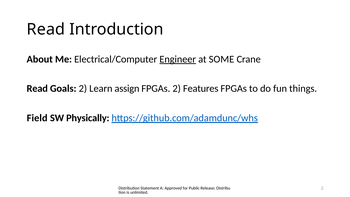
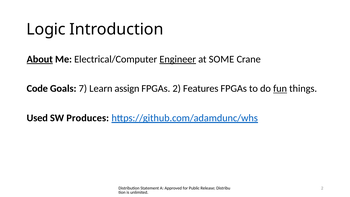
Read at (46, 29): Read -> Logic
About underline: none -> present
Read at (37, 89): Read -> Code
Goals 2: 2 -> 7
fun underline: none -> present
Field: Field -> Used
Physically: Physically -> Produces
